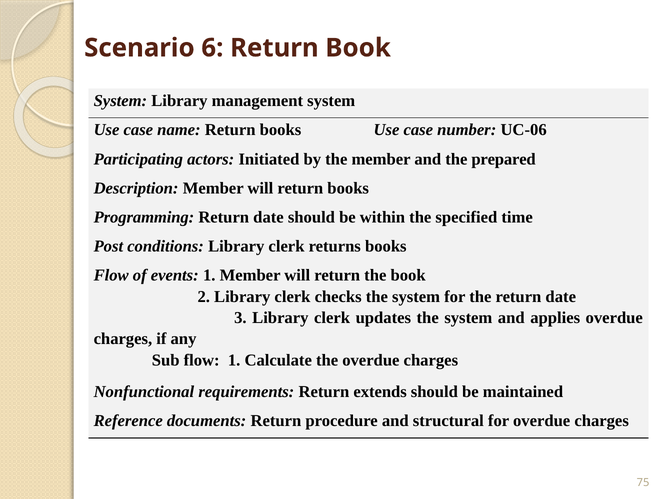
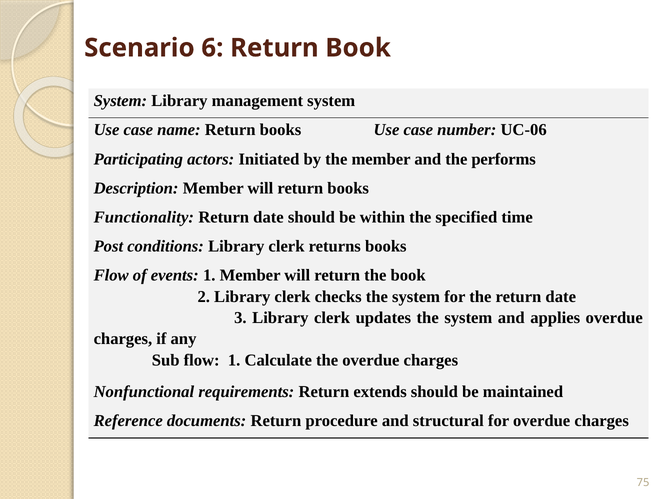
prepared: prepared -> performs
Programming: Programming -> Functionality
